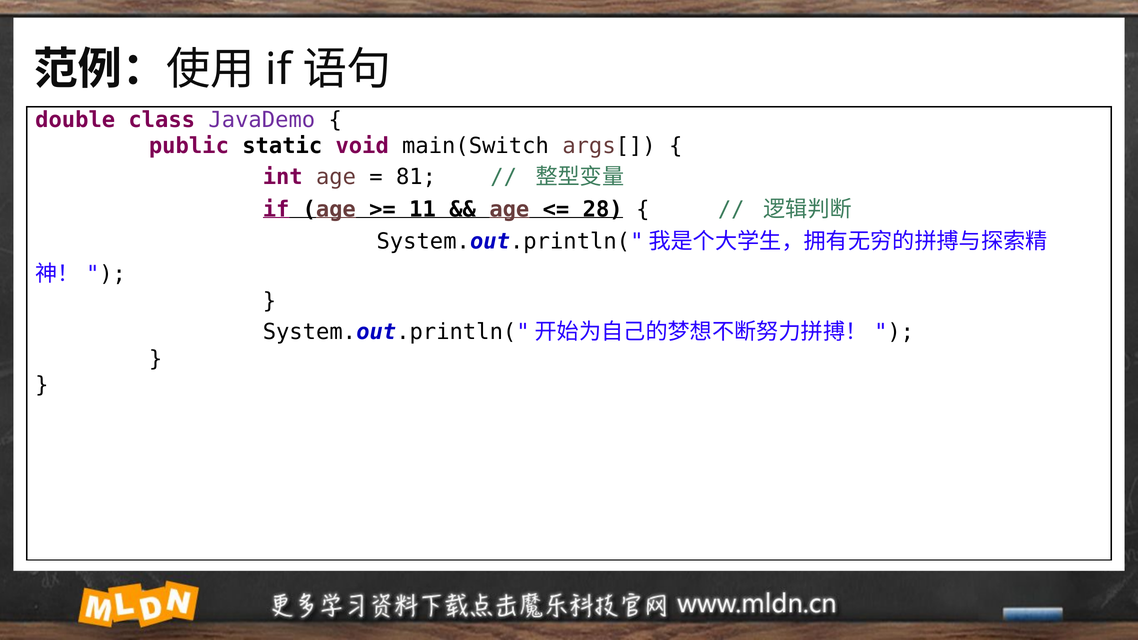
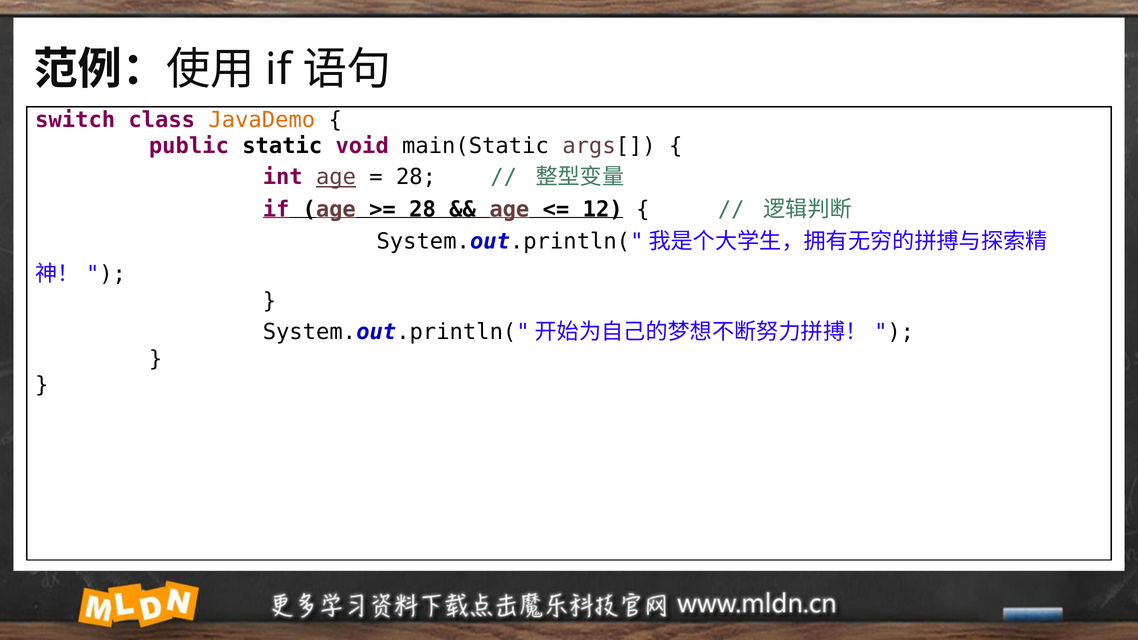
double: double -> switch
JavaDemo colour: purple -> orange
main(Switch: main(Switch -> main(Static
age at (336, 177) underline: none -> present
81 at (416, 177): 81 -> 28
11 at (423, 209): 11 -> 28
28: 28 -> 12
